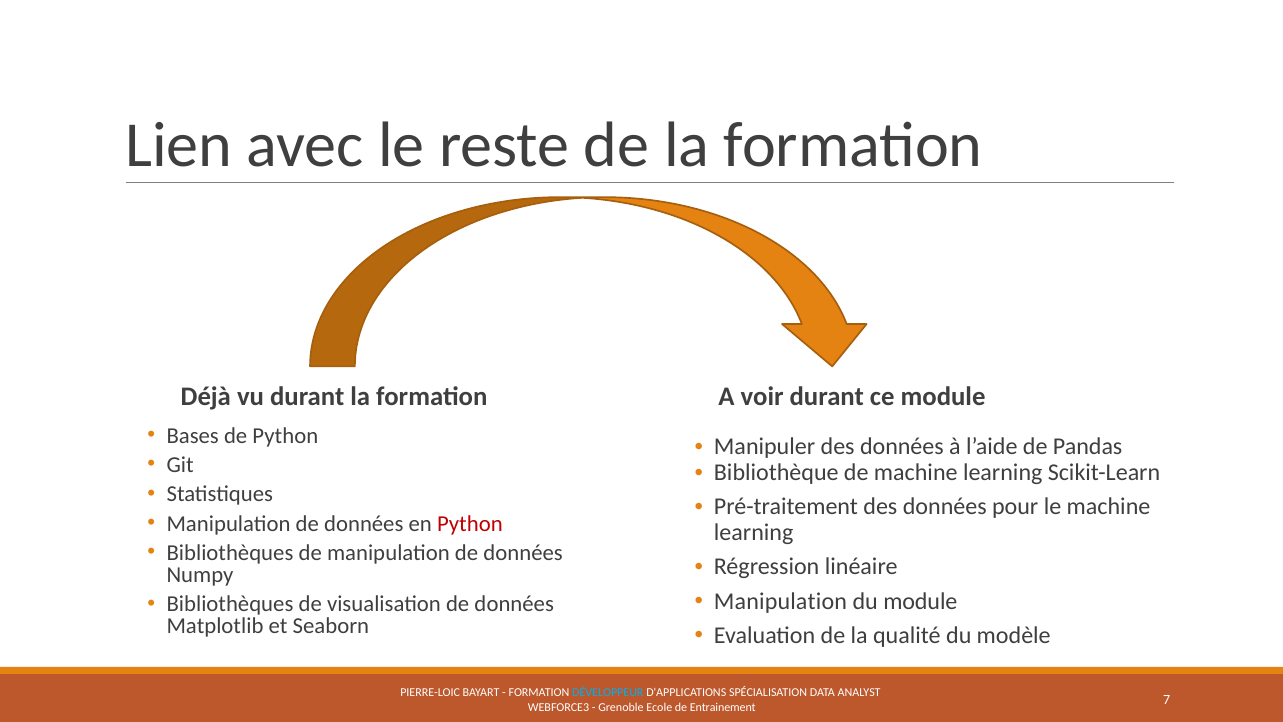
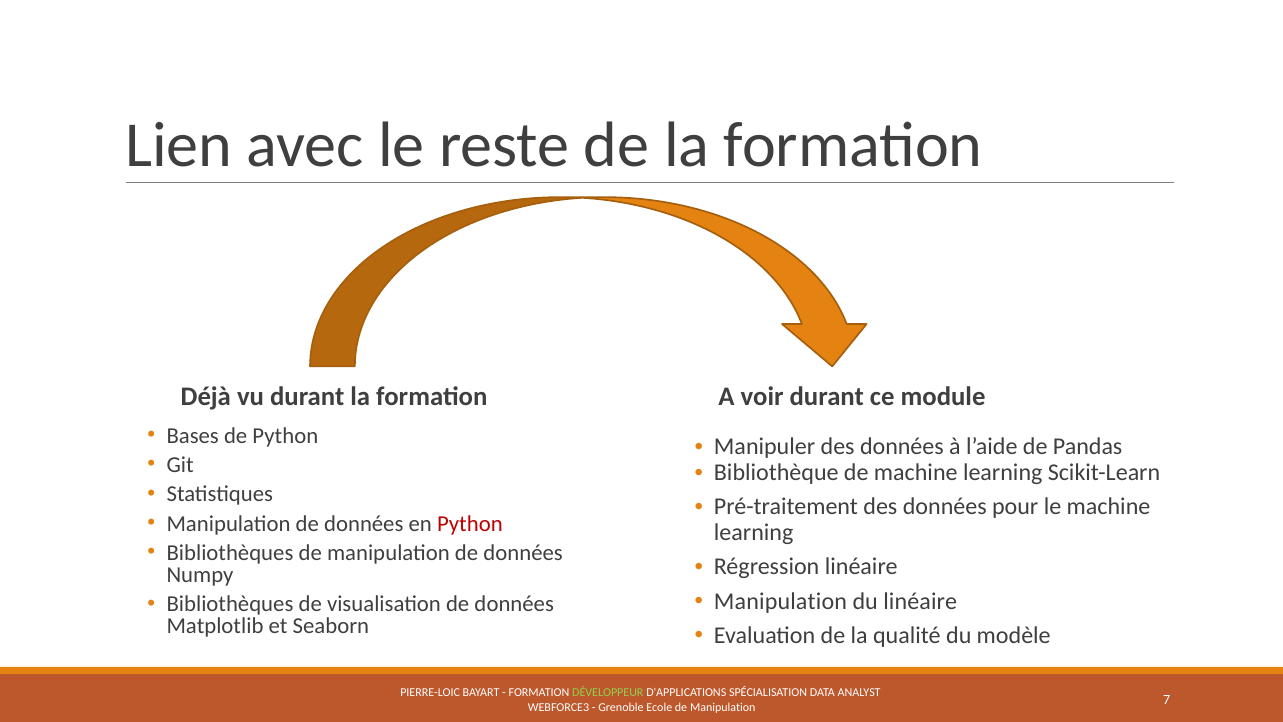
du module: module -> linéaire
DÉVELOPPEUR colour: light blue -> light green
Ecole de Entrainement: Entrainement -> Manipulation
